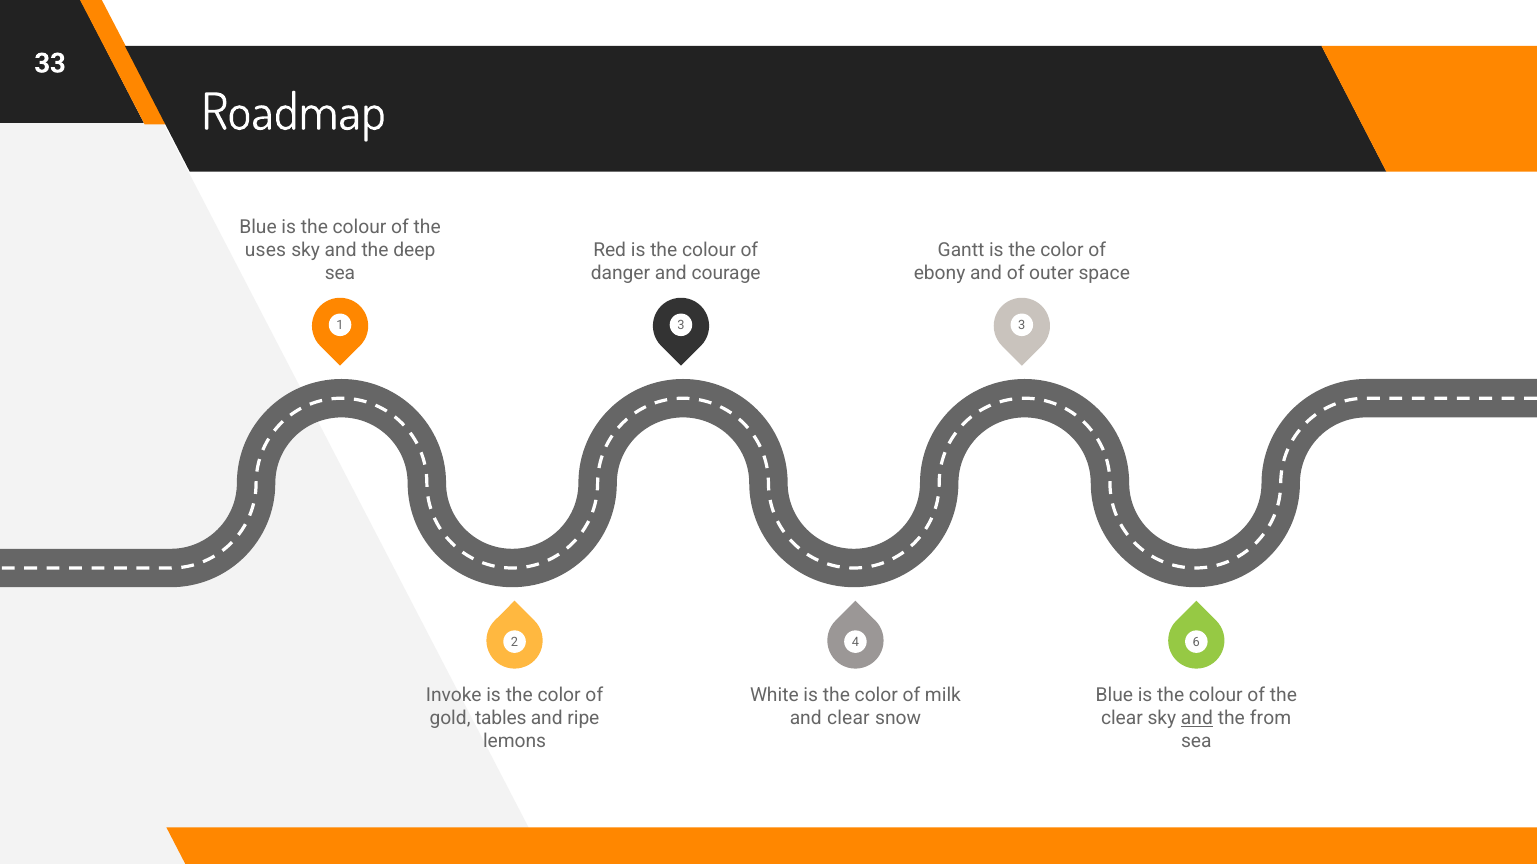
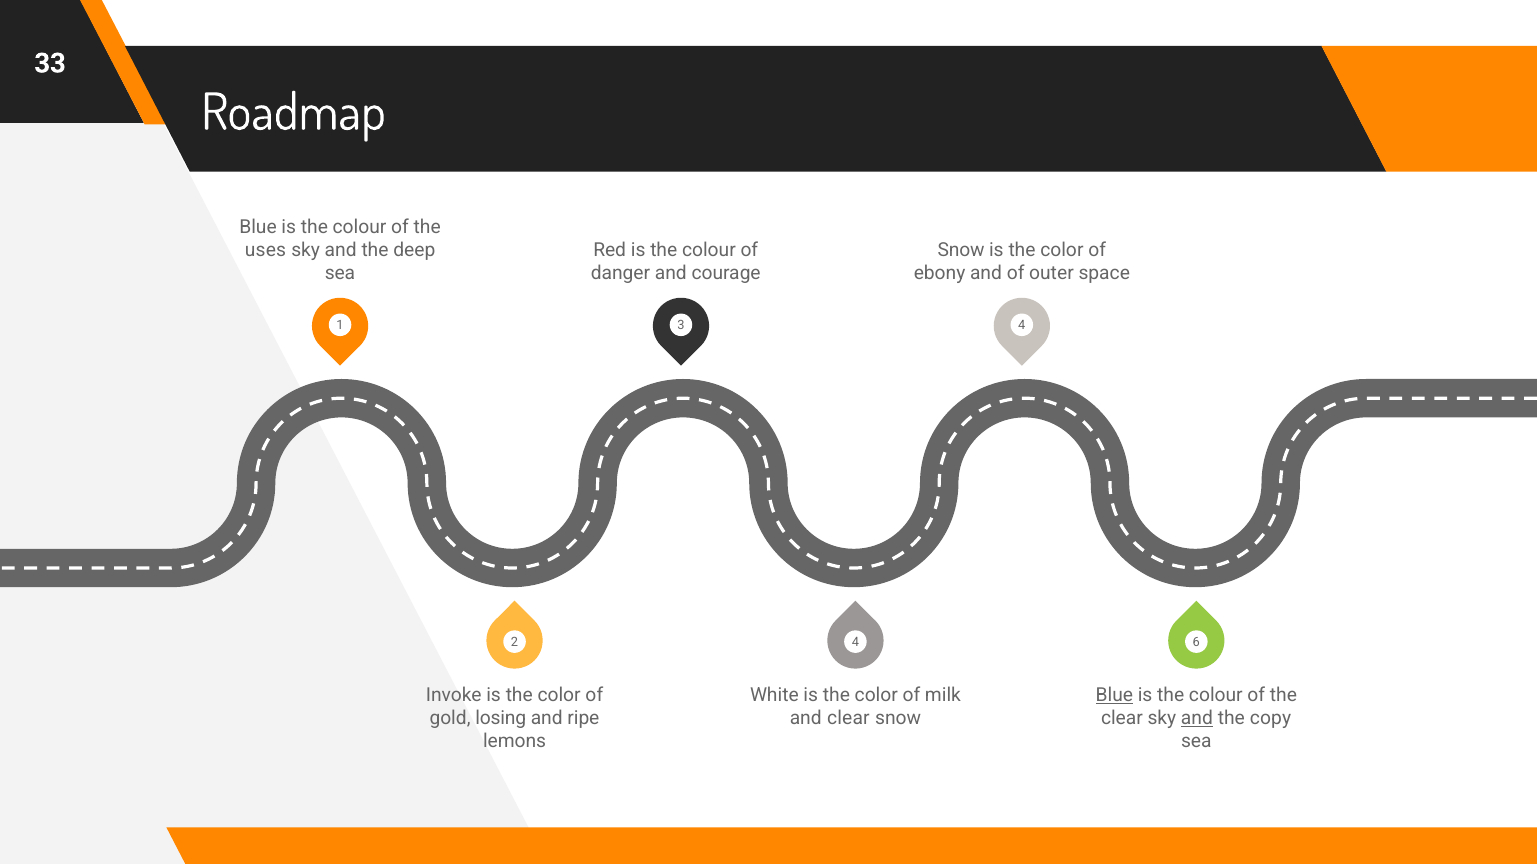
Gantt at (961, 251): Gantt -> Snow
3 3: 3 -> 4
Blue at (1114, 696) underline: none -> present
tables: tables -> losing
from: from -> copy
